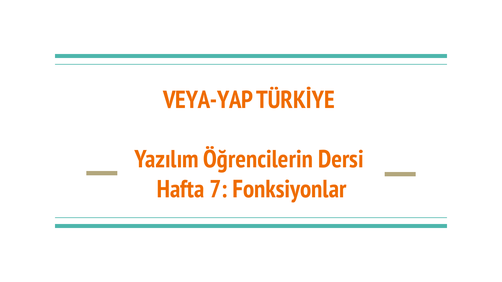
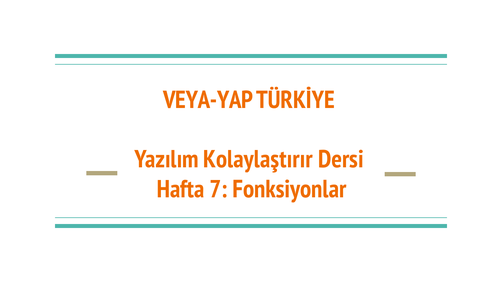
Öğrencilerin: Öğrencilerin -> Kolaylaştırır
